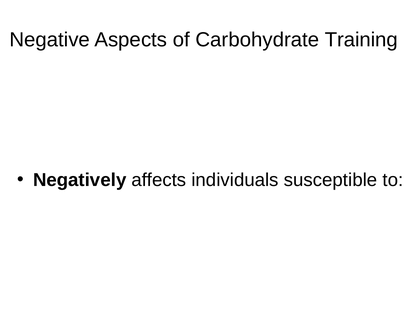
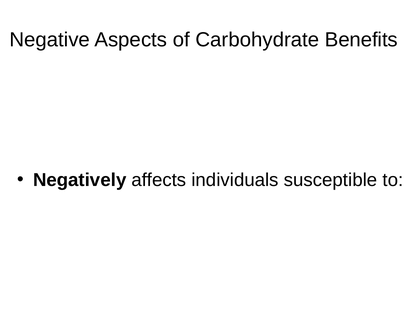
Training: Training -> Benefits
